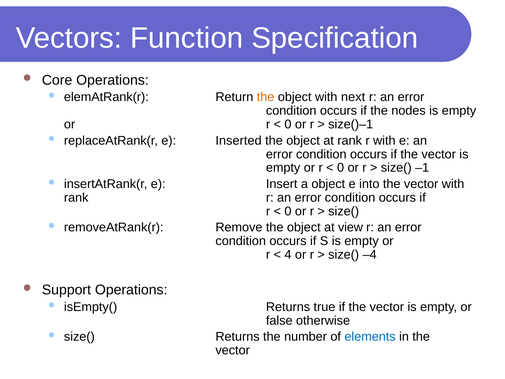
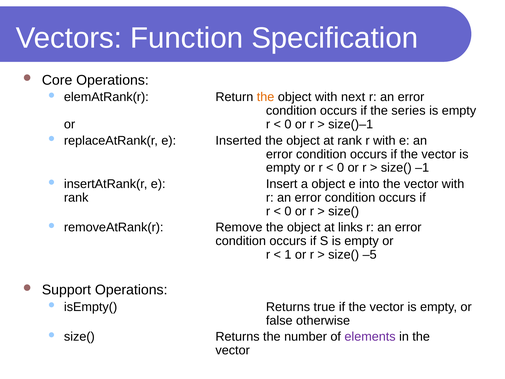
nodes: nodes -> series
view: view -> links
4: 4 -> 1
–4: –4 -> –5
elements colour: blue -> purple
